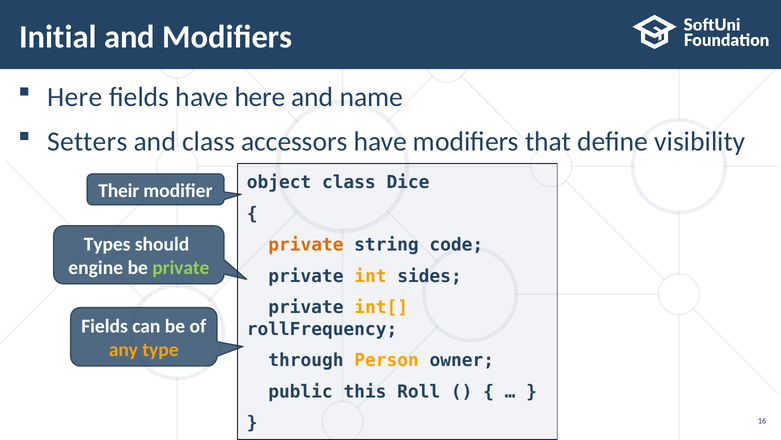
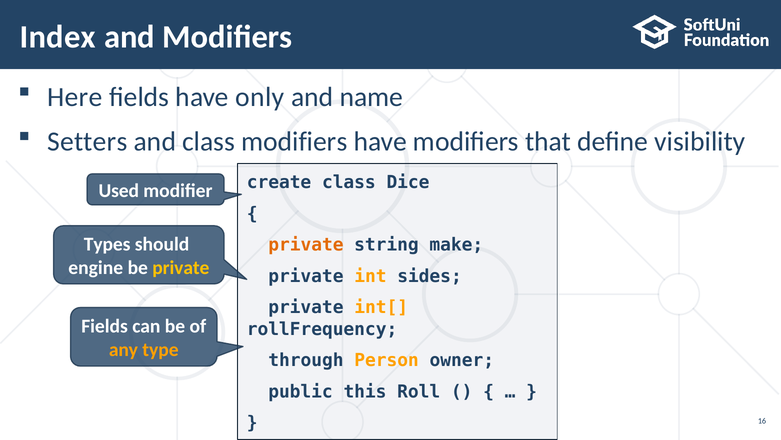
Initial: Initial -> Index
have here: here -> only
class accessors: accessors -> modifiers
object: object -> create
Their: Their -> Used
code: code -> make
private at (181, 268) colour: light green -> yellow
